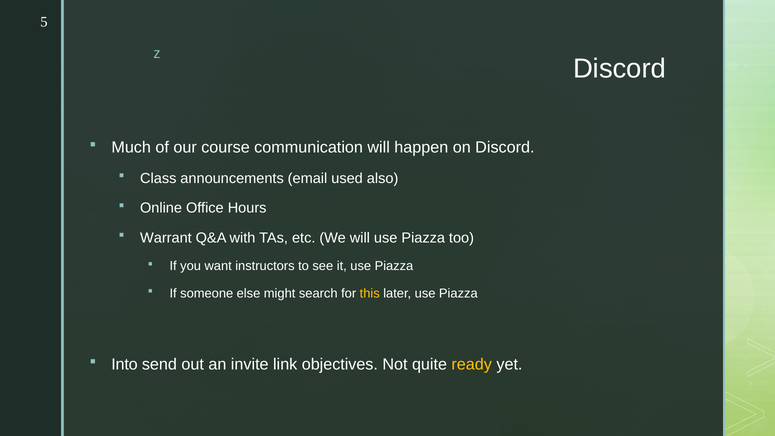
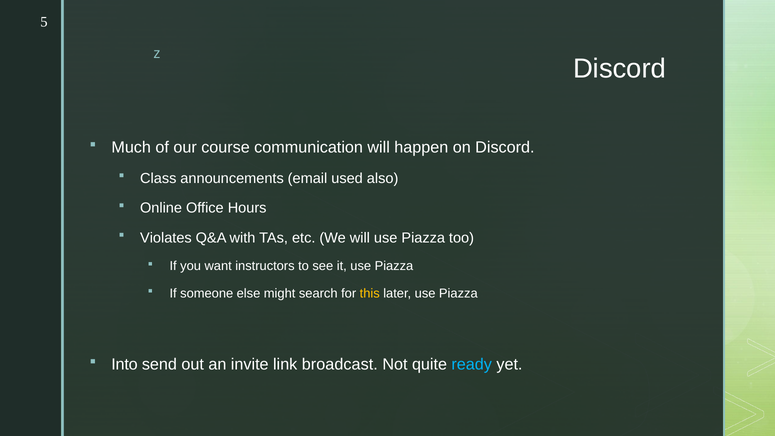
Warrant: Warrant -> Violates
objectives: objectives -> broadcast
ready colour: yellow -> light blue
